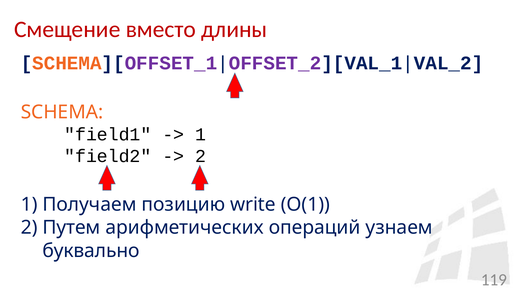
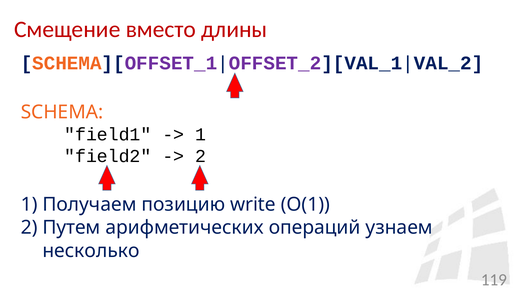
буквально: буквально -> несколько
